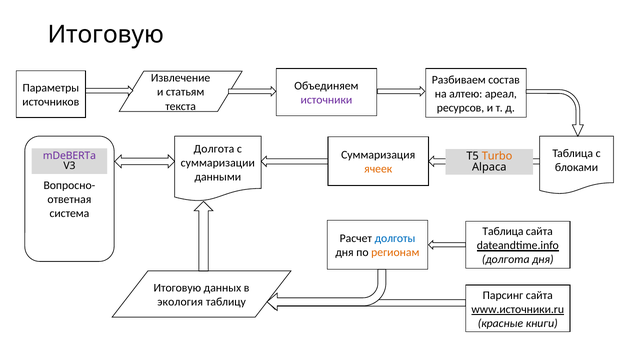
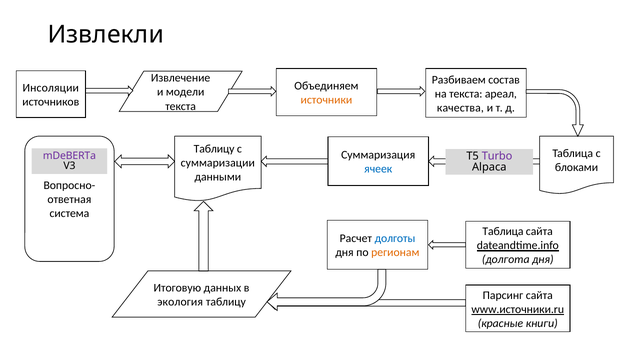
Итоговую at (106, 35): Итоговую -> Извлекли
Параметры: Параметры -> Инсоляции
статьям: статьям -> модели
на алтею: алтею -> текста
источники colour: purple -> orange
ресурсов: ресурсов -> качества
Долгота at (214, 149): Долгота -> Таблицу
Turbo colour: orange -> purple
ячеек colour: orange -> blue
